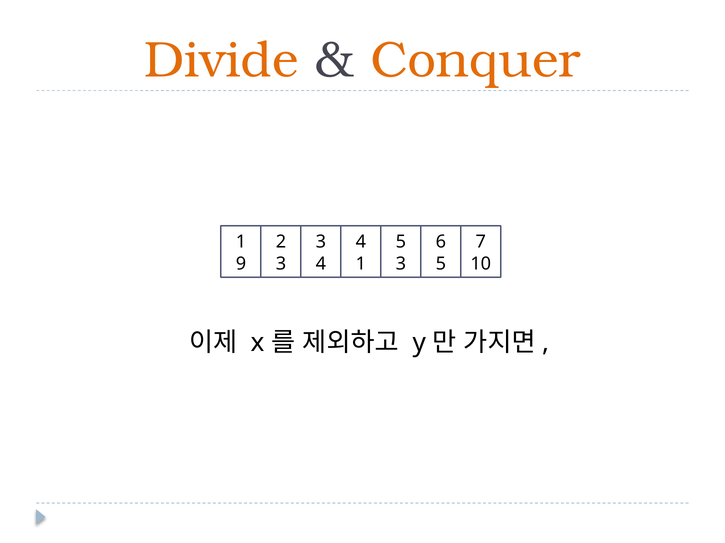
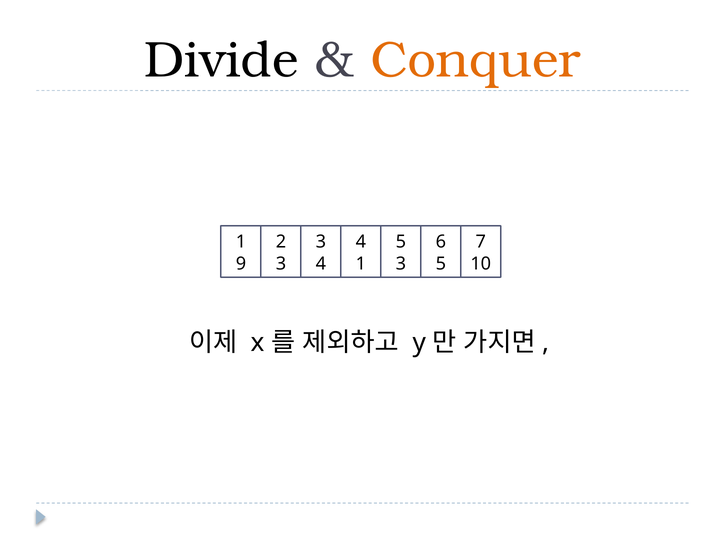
Divide colour: orange -> black
